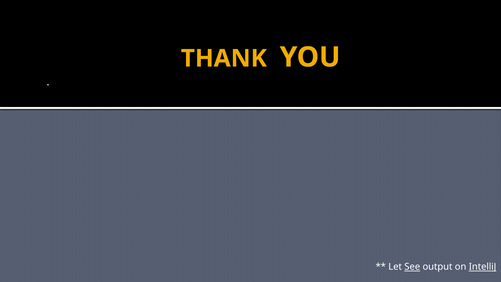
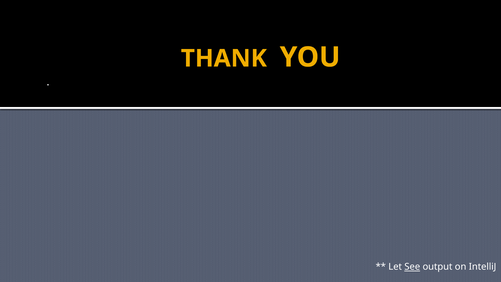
IntelliJ underline: present -> none
